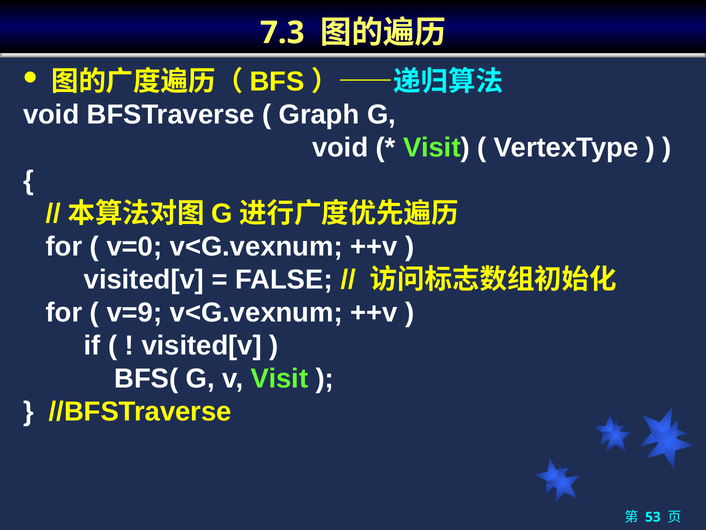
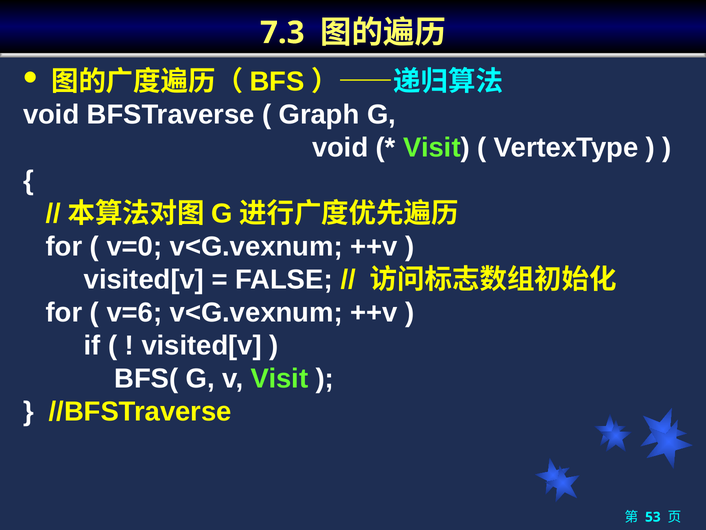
v=9: v=9 -> v=6
